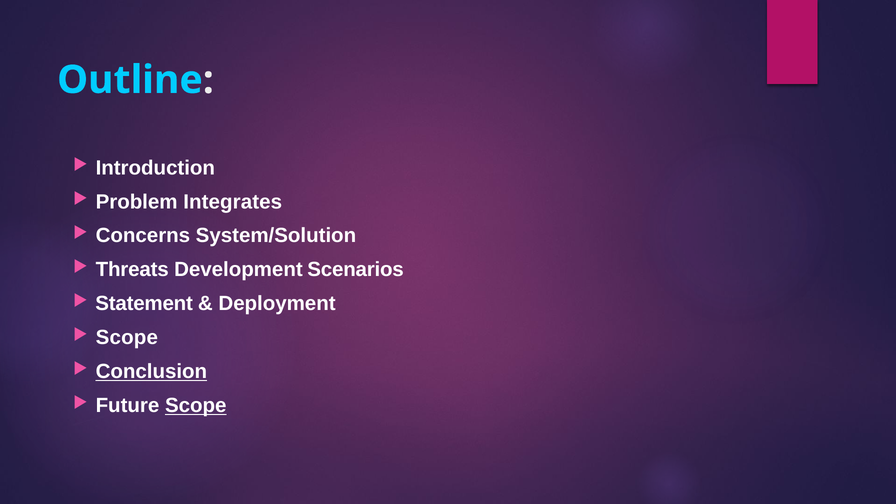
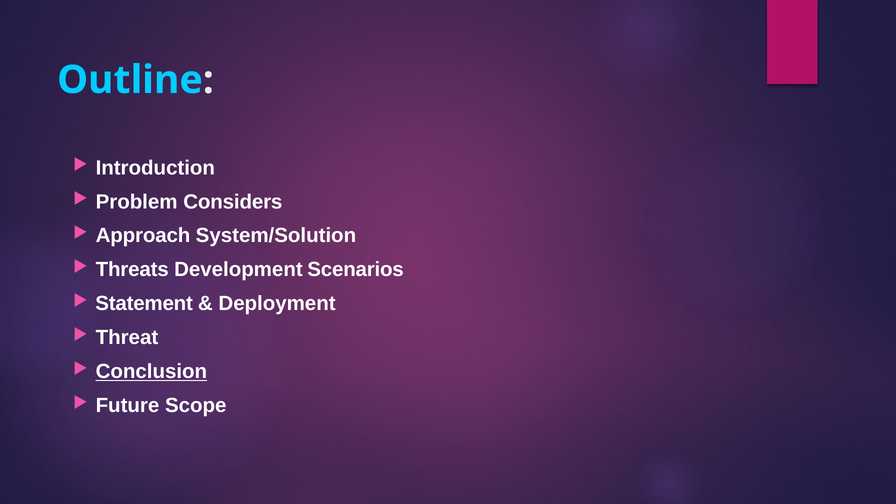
Integrates: Integrates -> Considers
Concerns: Concerns -> Approach
Scope at (127, 338): Scope -> Threat
Scope at (196, 406) underline: present -> none
